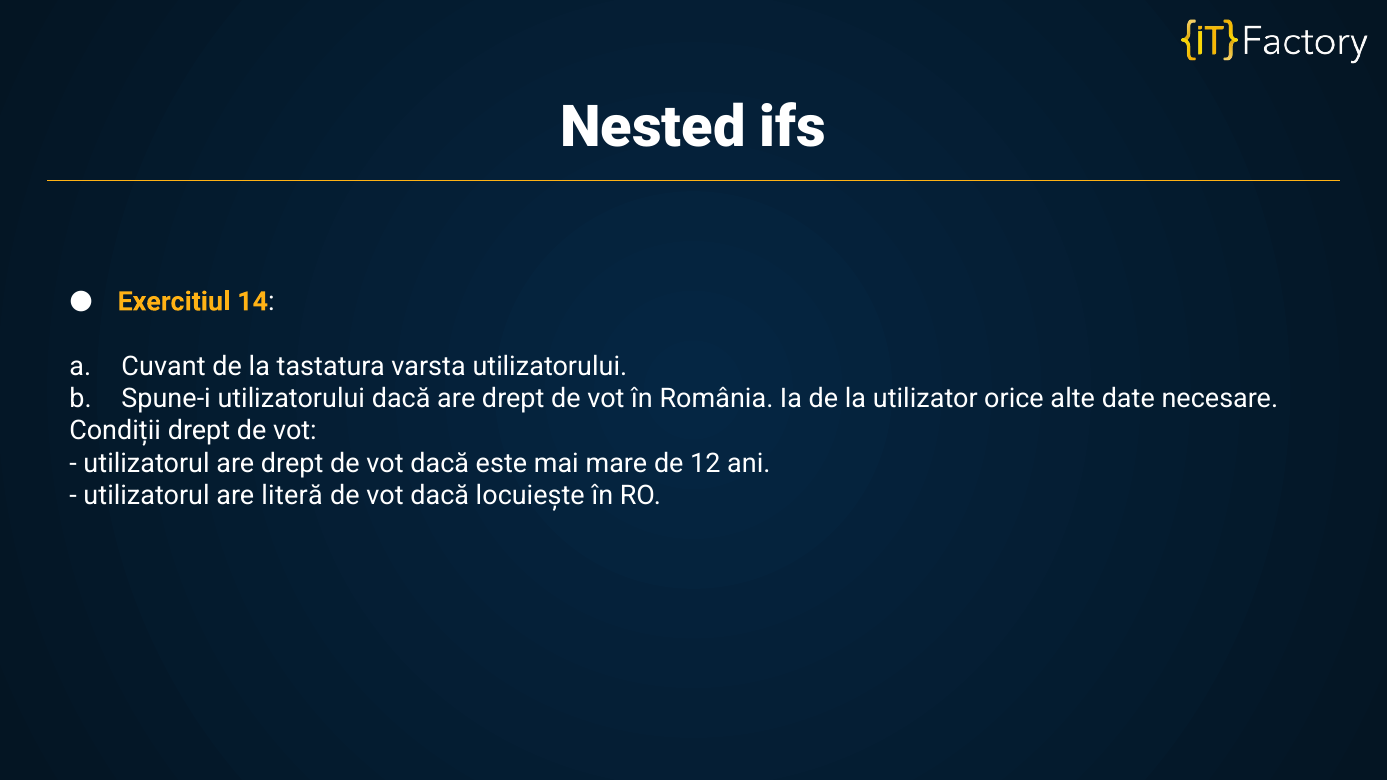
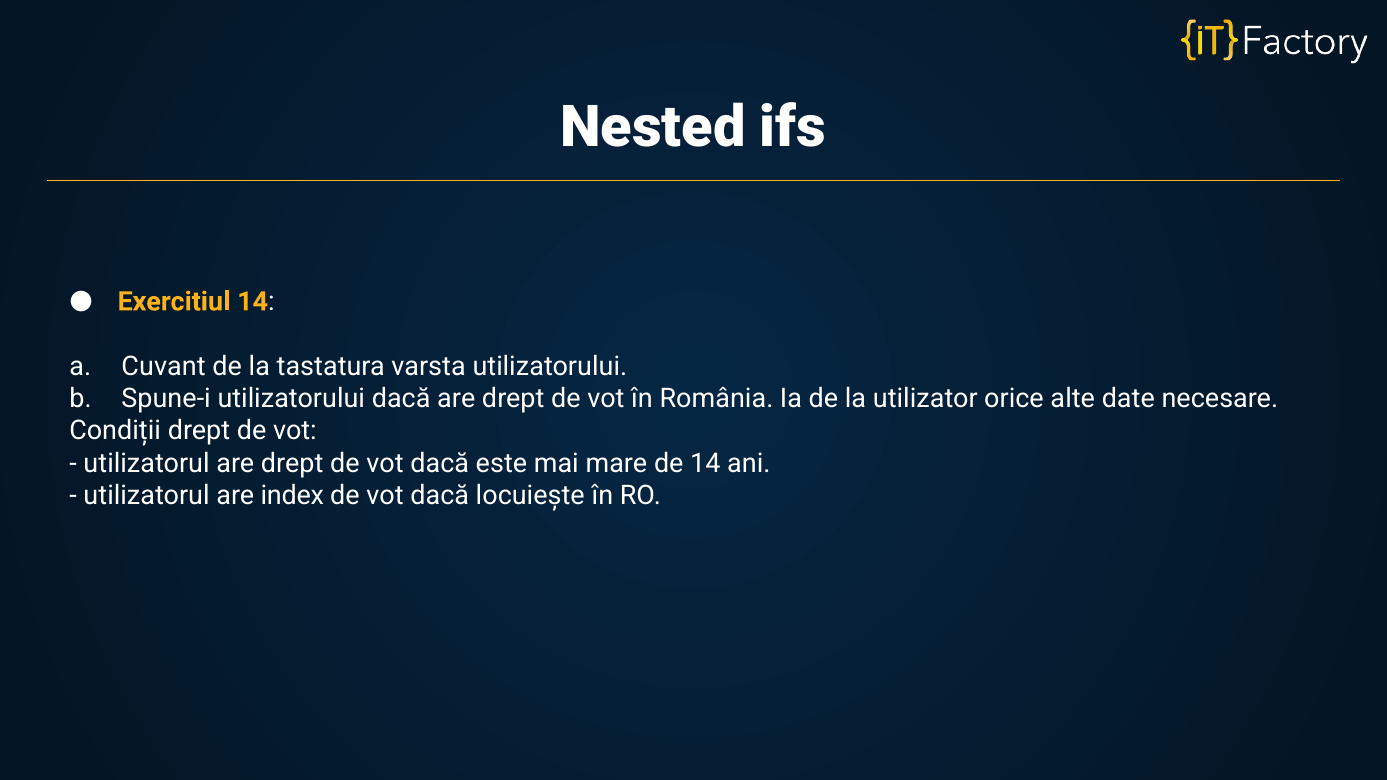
de 12: 12 -> 14
literă: literă -> index
